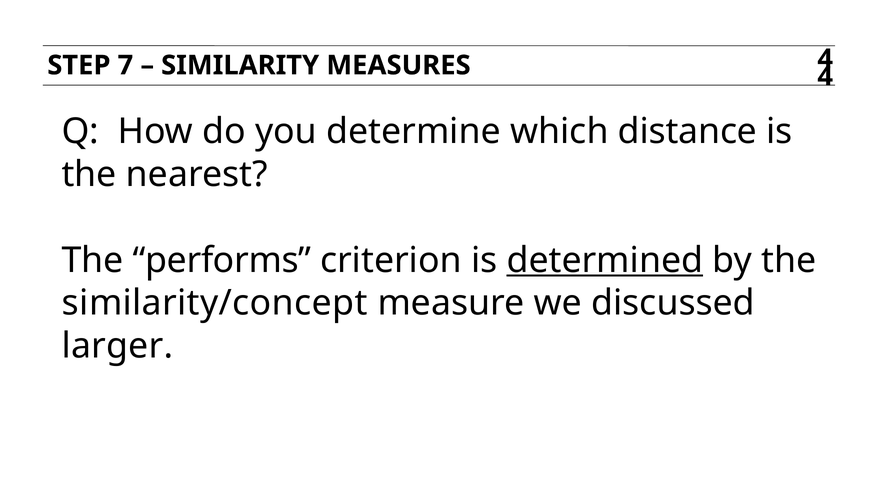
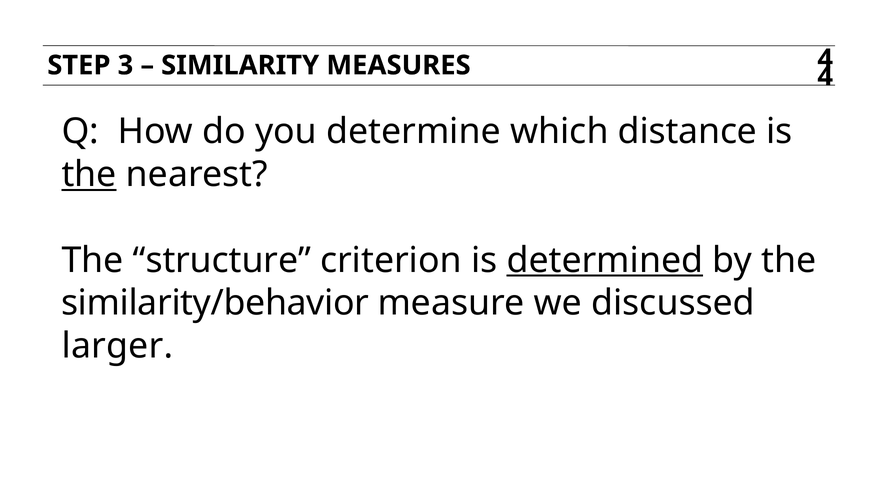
7: 7 -> 3
the at (89, 175) underline: none -> present
performs: performs -> structure
similarity/concept: similarity/concept -> similarity/behavior
